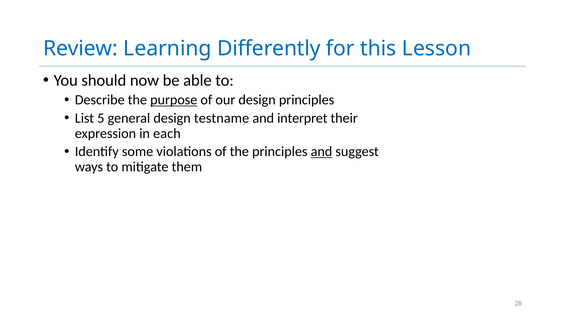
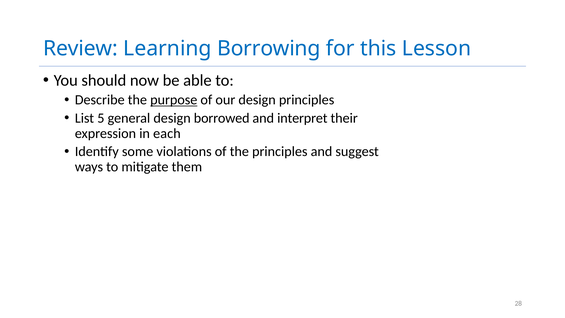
Differently: Differently -> Borrowing
testname: testname -> borrowed
and at (321, 152) underline: present -> none
